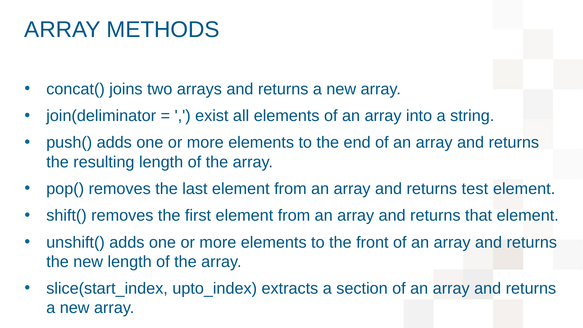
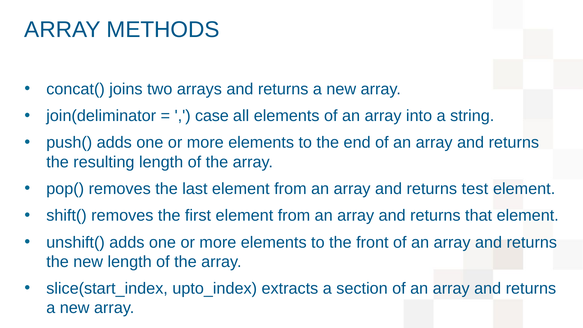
exist: exist -> case
